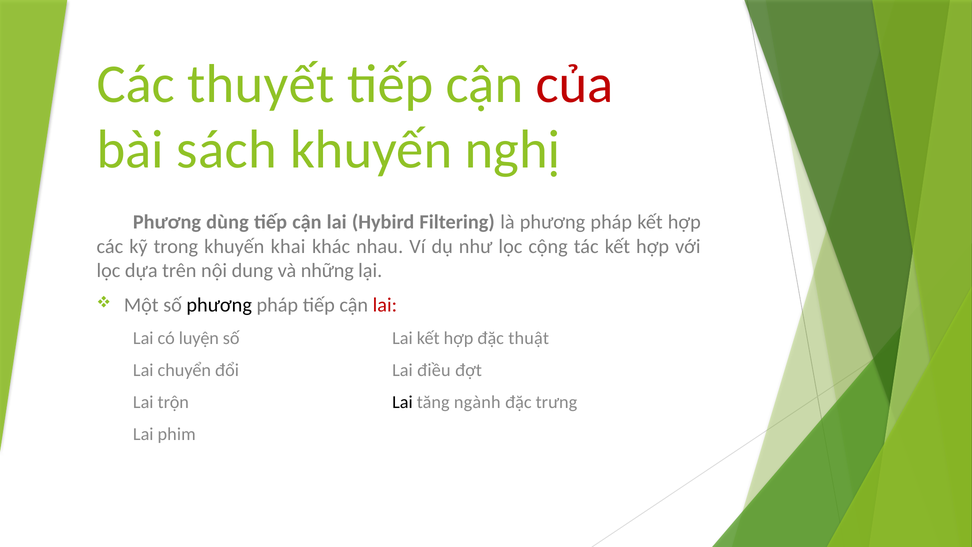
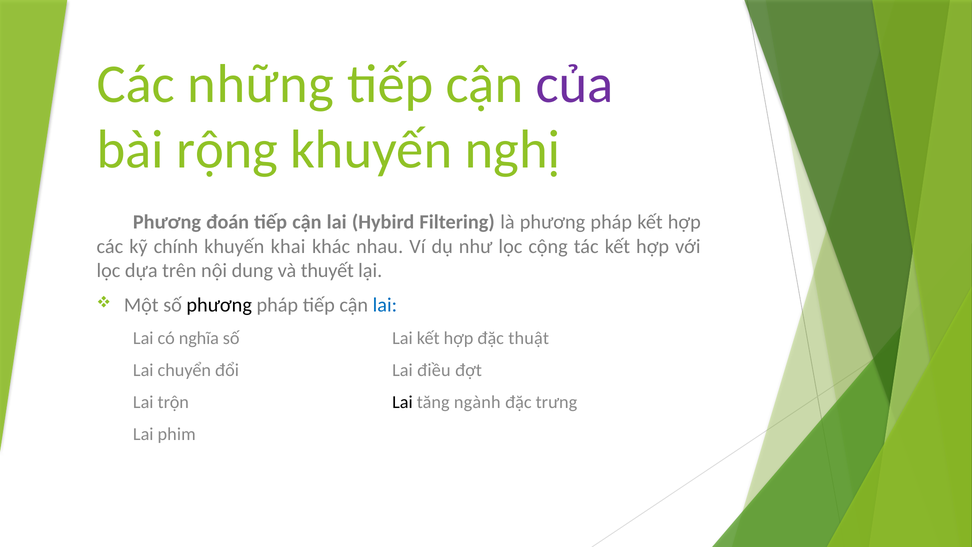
thuyết: thuyết -> những
của colour: red -> purple
sách: sách -> rộng
dùng: dùng -> đoán
trong: trong -> chính
những: những -> thuyết
lai at (385, 305) colour: red -> blue
luyện: luyện -> nghĩa
